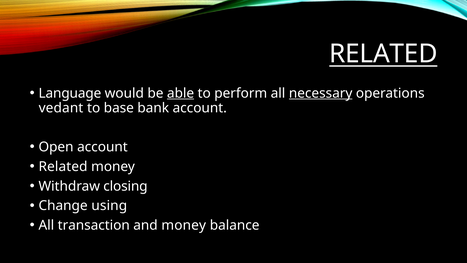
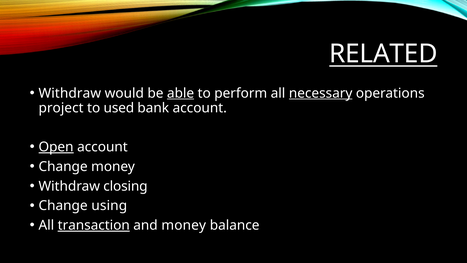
Language at (70, 93): Language -> Withdraw
vedant: vedant -> project
base: base -> used
Open underline: none -> present
Related at (63, 166): Related -> Change
transaction underline: none -> present
